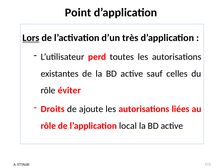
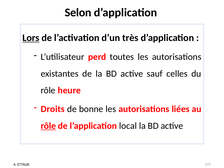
Point: Point -> Selon
éviter: éviter -> heure
ajoute: ajoute -> bonne
rôle at (48, 126) underline: none -> present
